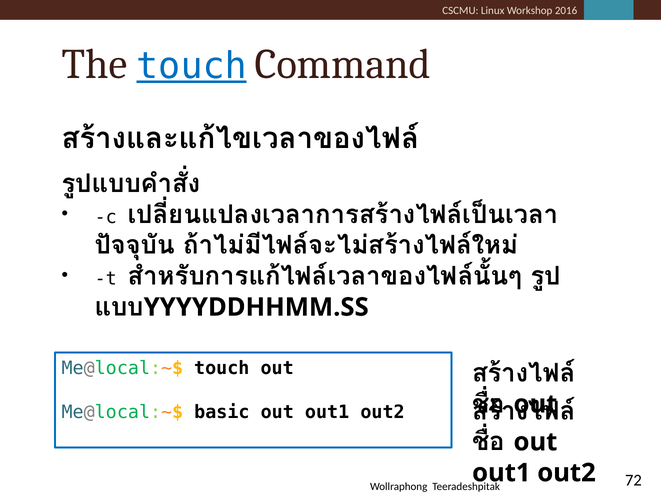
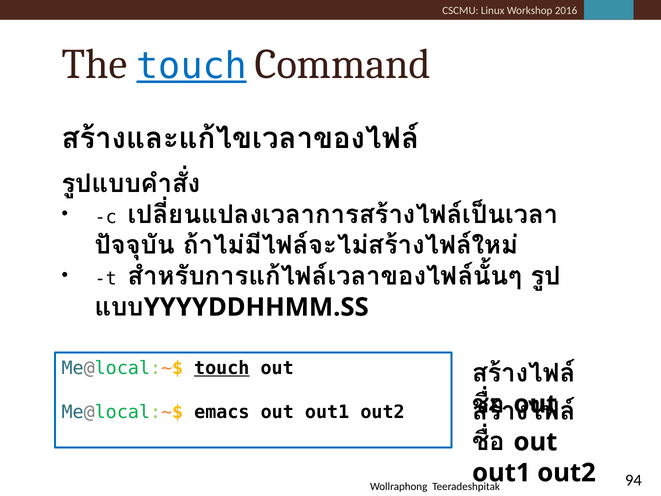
touch at (222, 368) underline: none -> present
basic: basic -> emacs
72: 72 -> 94
